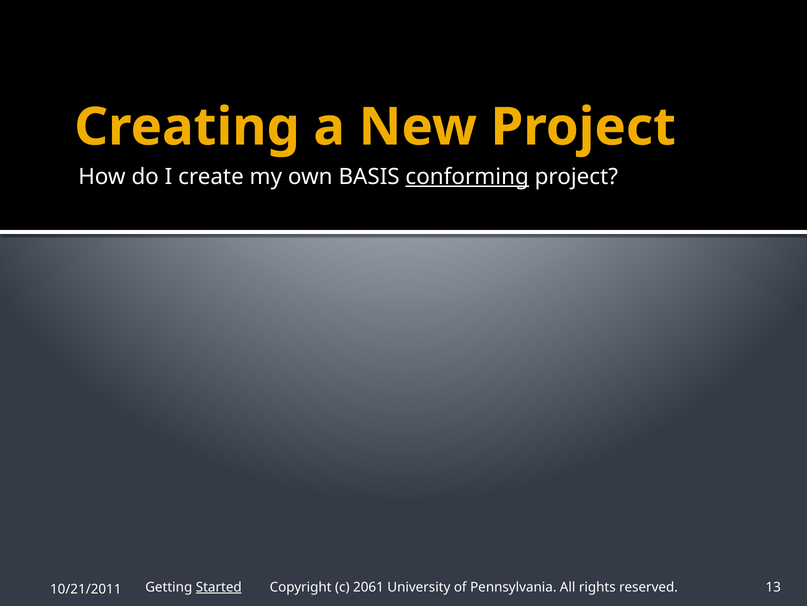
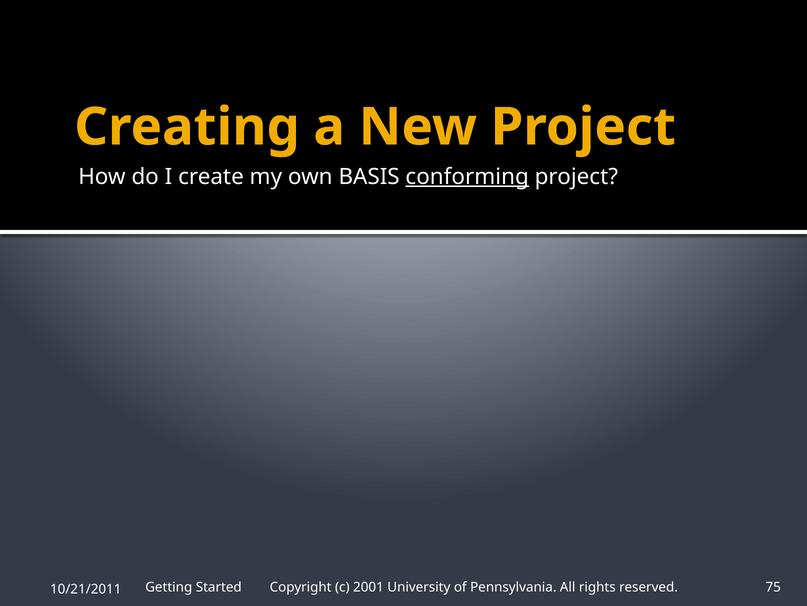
Started underline: present -> none
2061: 2061 -> 2001
13: 13 -> 75
